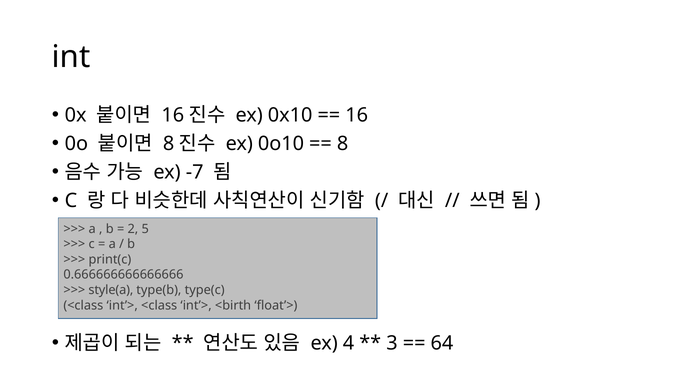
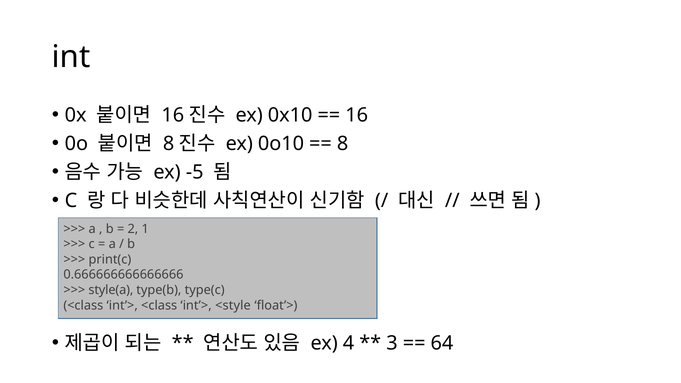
-7: -7 -> -5
5: 5 -> 1
<birth: <birth -> <style
